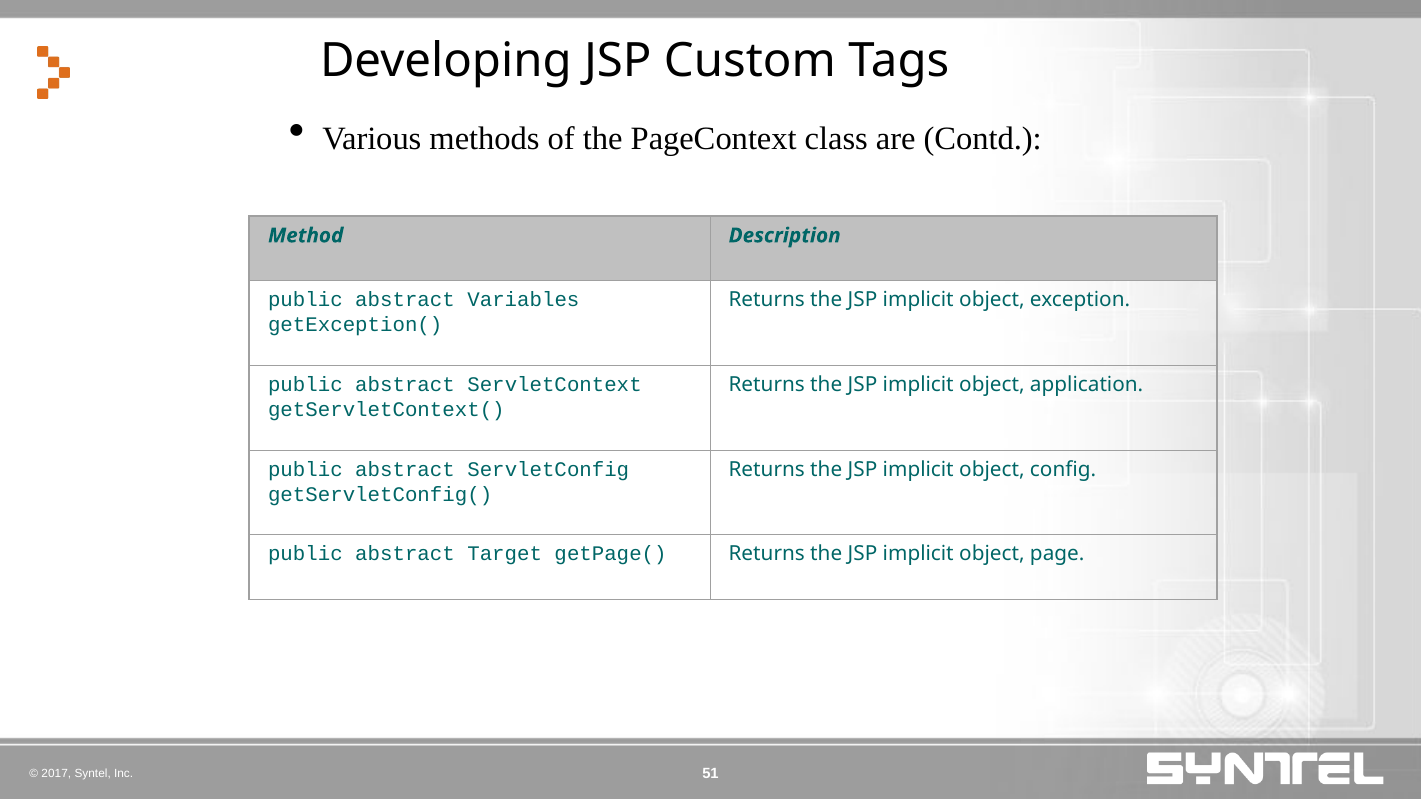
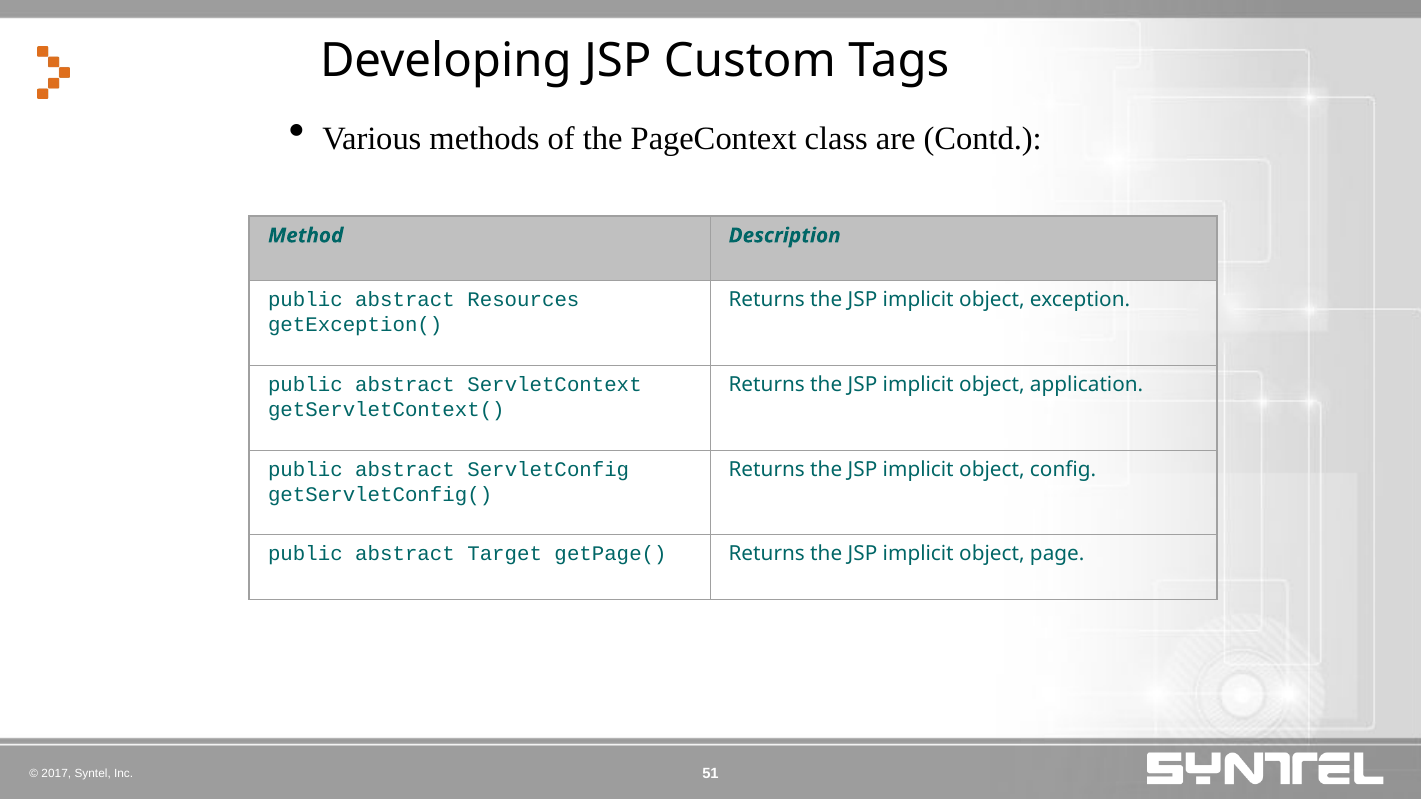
Variables: Variables -> Resources
